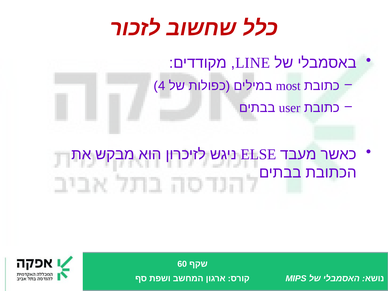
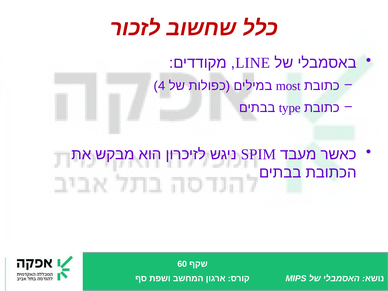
user: user -> type
ELSE: ELSE -> SPIM
